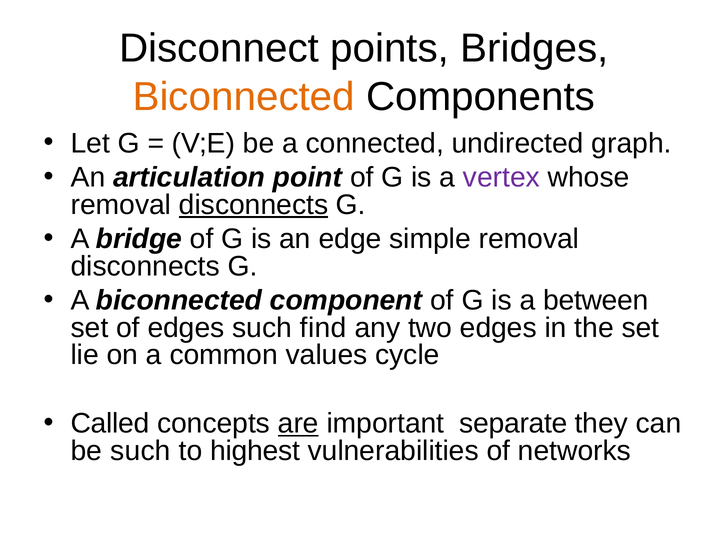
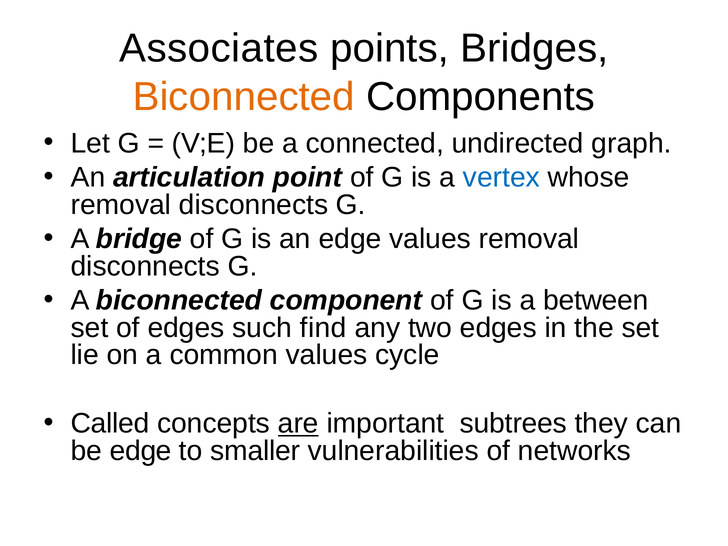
Disconnect: Disconnect -> Associates
vertex colour: purple -> blue
disconnects at (254, 205) underline: present -> none
edge simple: simple -> values
separate: separate -> subtrees
be such: such -> edge
highest: highest -> smaller
